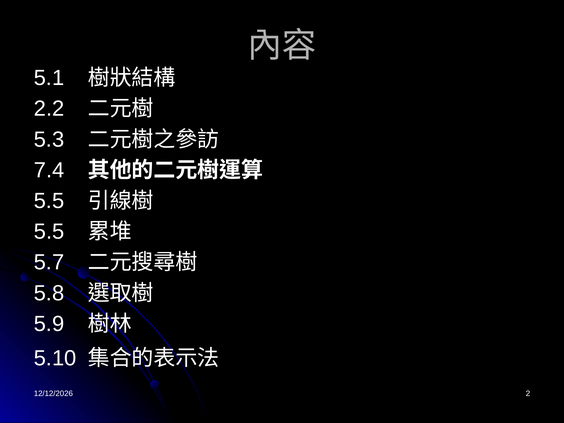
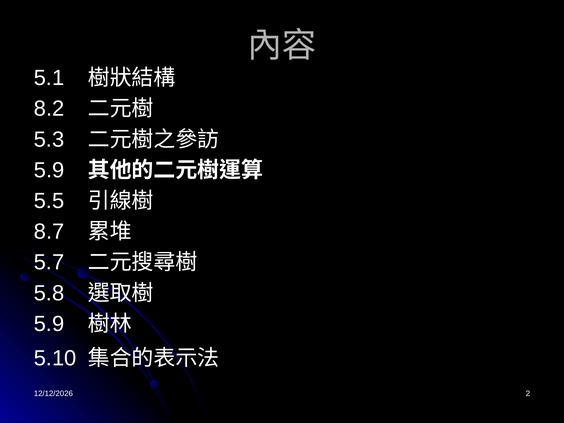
2.2: 2.2 -> 8.2
7.4 at (49, 170): 7.4 -> 5.9
5.5 at (49, 232): 5.5 -> 8.7
